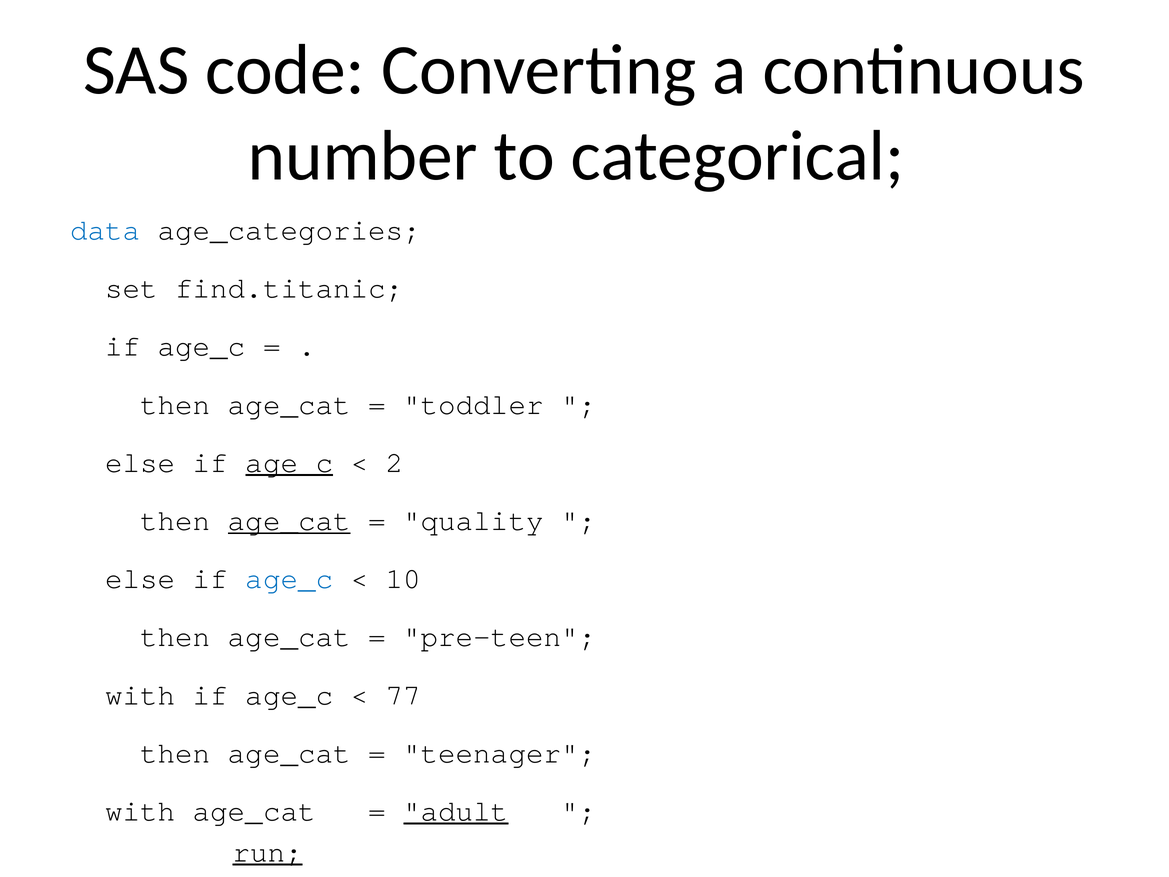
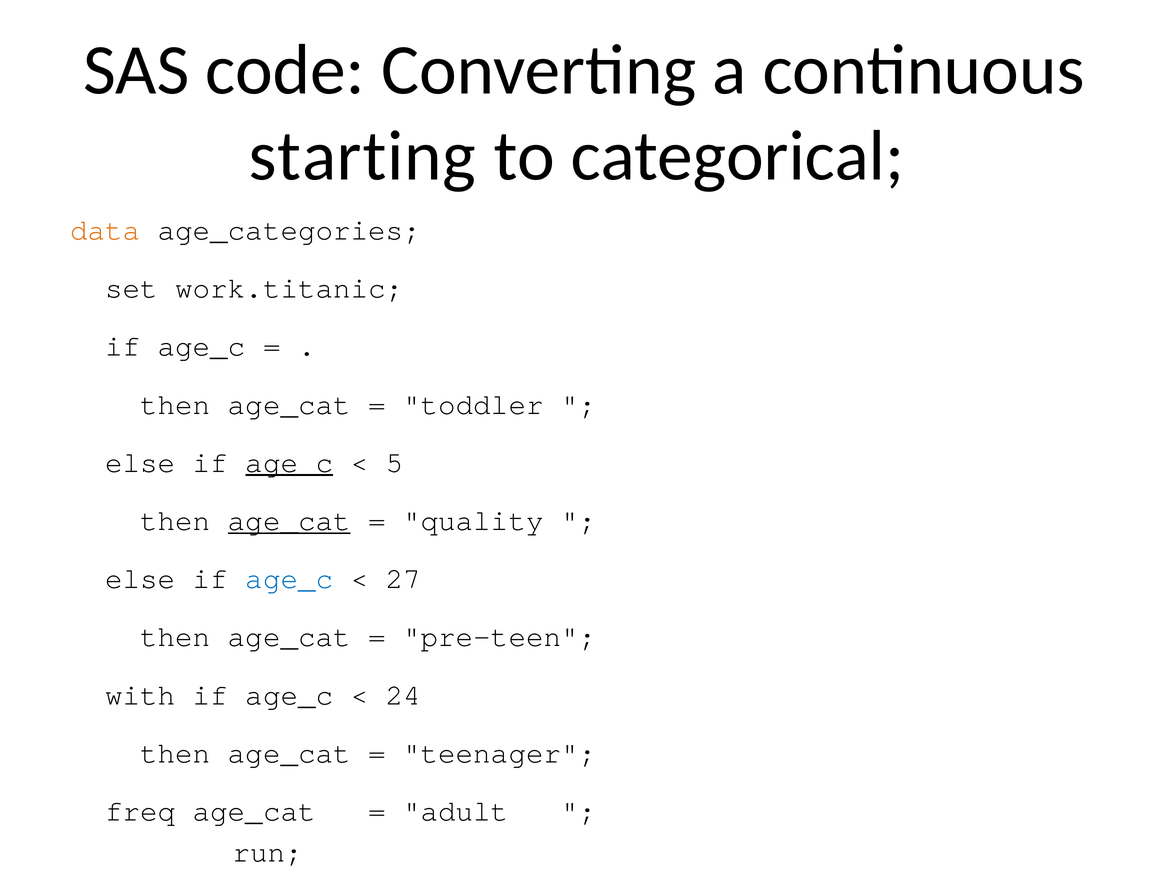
number: number -> starting
data colour: blue -> orange
find.titanic: find.titanic -> work.titanic
2: 2 -> 5
10: 10 -> 27
77: 77 -> 24
with at (140, 811): with -> freq
adult underline: present -> none
run underline: present -> none
